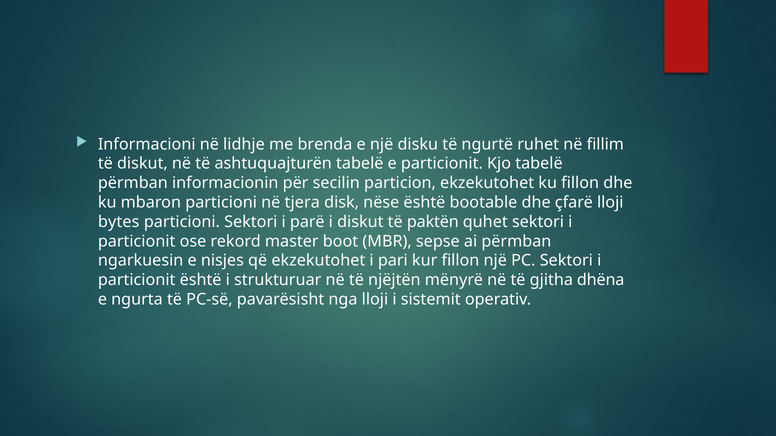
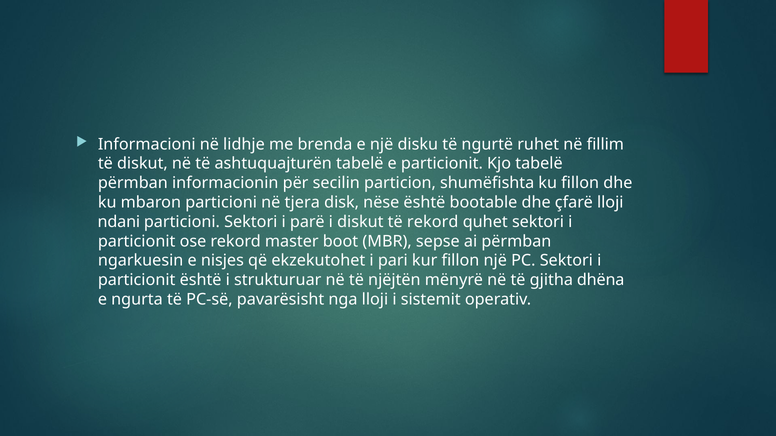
particion ekzekutohet: ekzekutohet -> shumëfishta
bytes: bytes -> ndani
të paktën: paktën -> rekord
